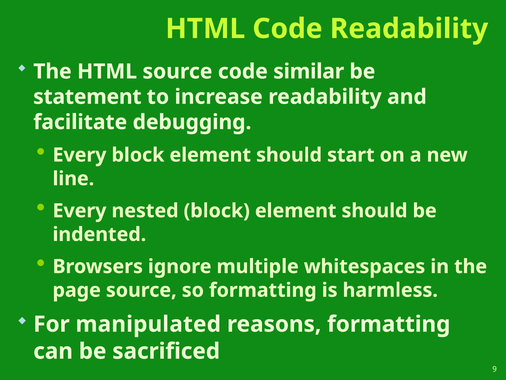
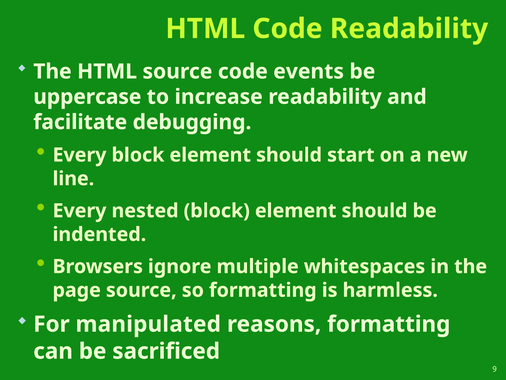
similar: similar -> events
statement: statement -> uppercase
